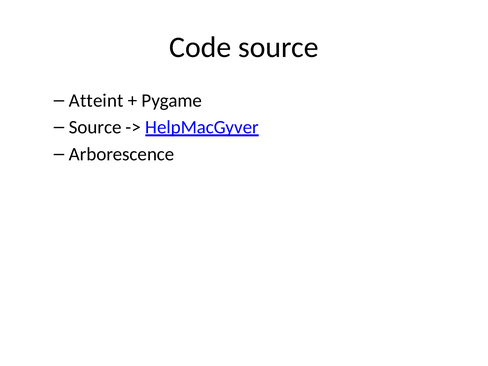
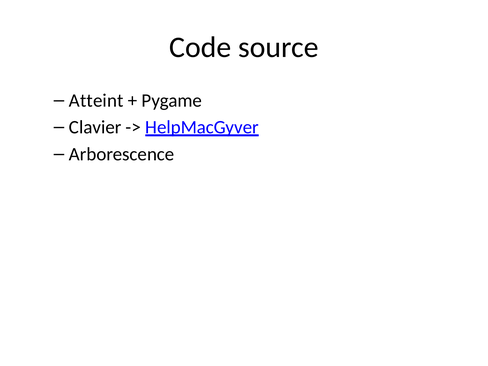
Source at (95, 127): Source -> Clavier
